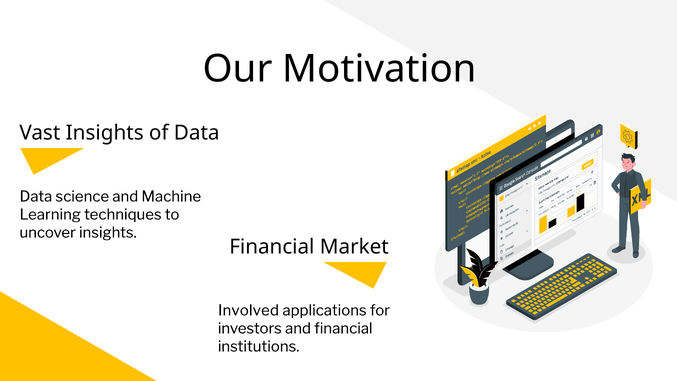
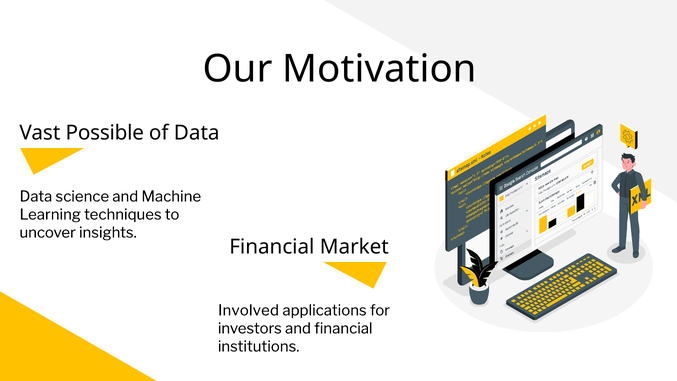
Vast Insights: Insights -> Possible
